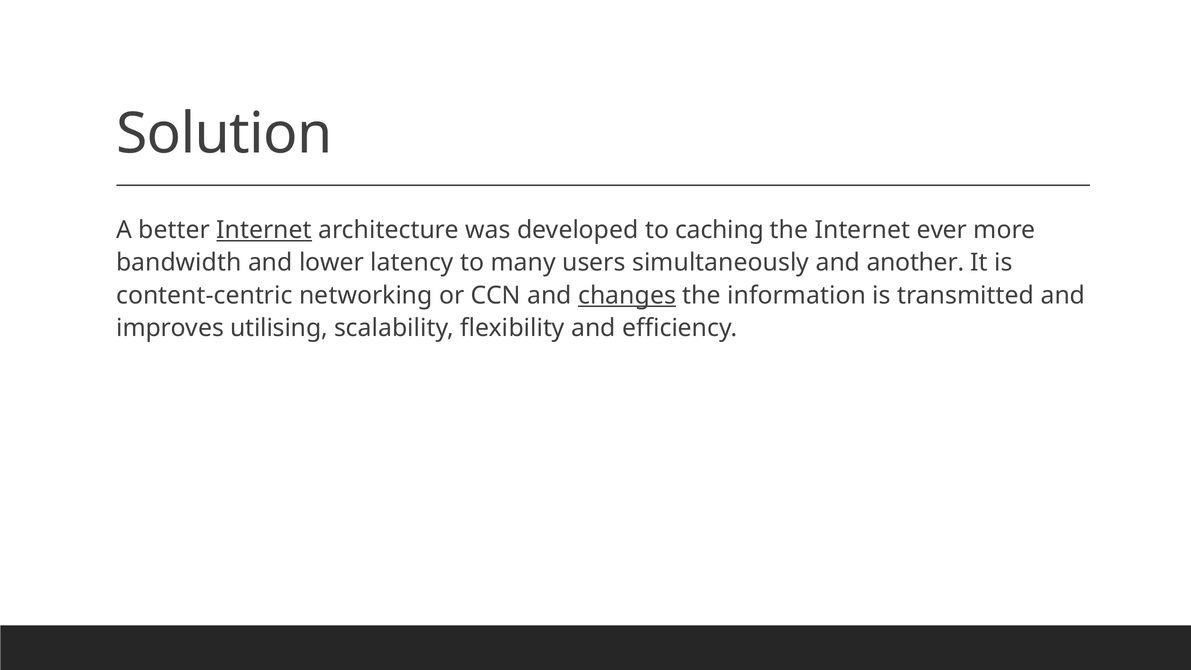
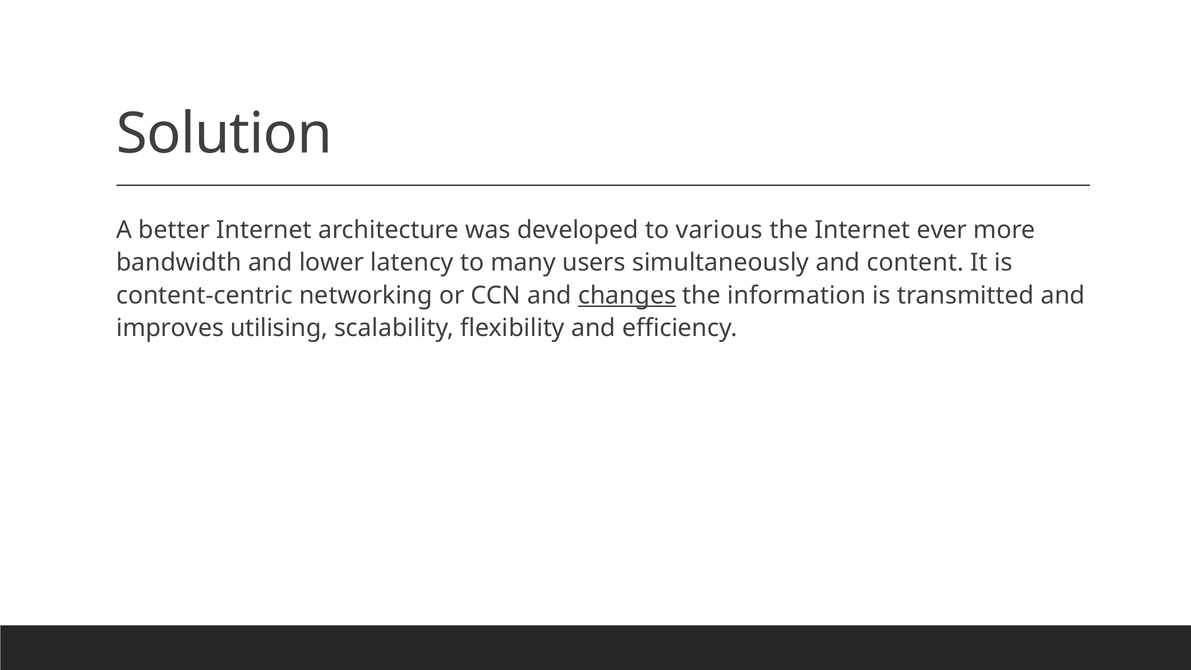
Internet at (264, 230) underline: present -> none
caching: caching -> various
another: another -> content
